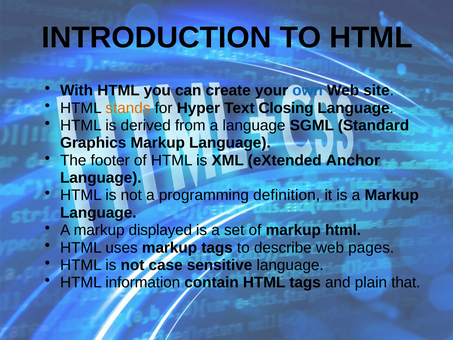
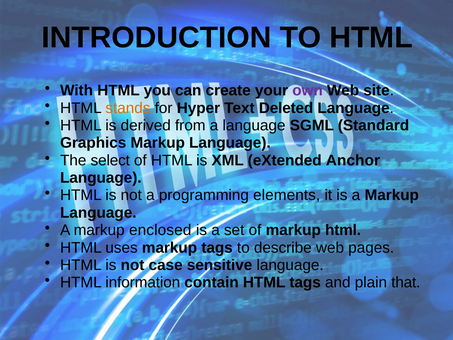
own colour: blue -> purple
Closing: Closing -> Deleted
footer: footer -> select
definition: definition -> elements
displayed: displayed -> enclosed
